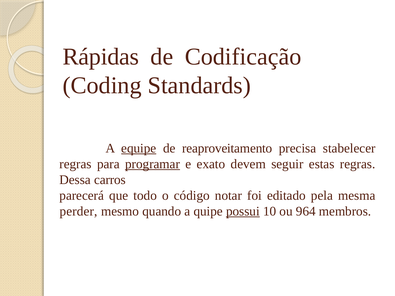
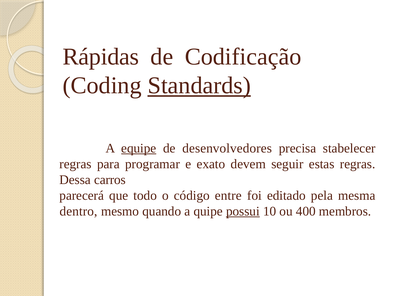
Standards underline: none -> present
reaproveitamento: reaproveitamento -> desenvolvedores
programar underline: present -> none
notar: notar -> entre
perder: perder -> dentro
964: 964 -> 400
